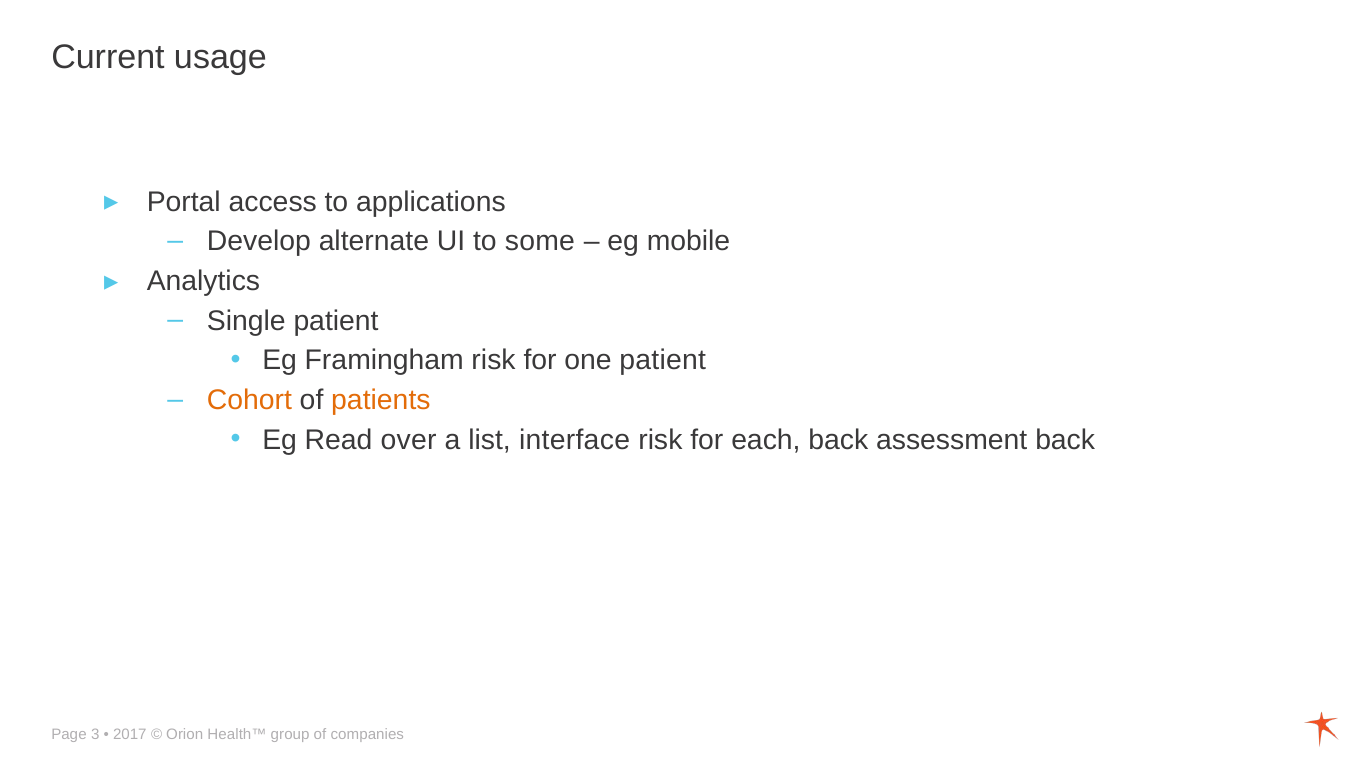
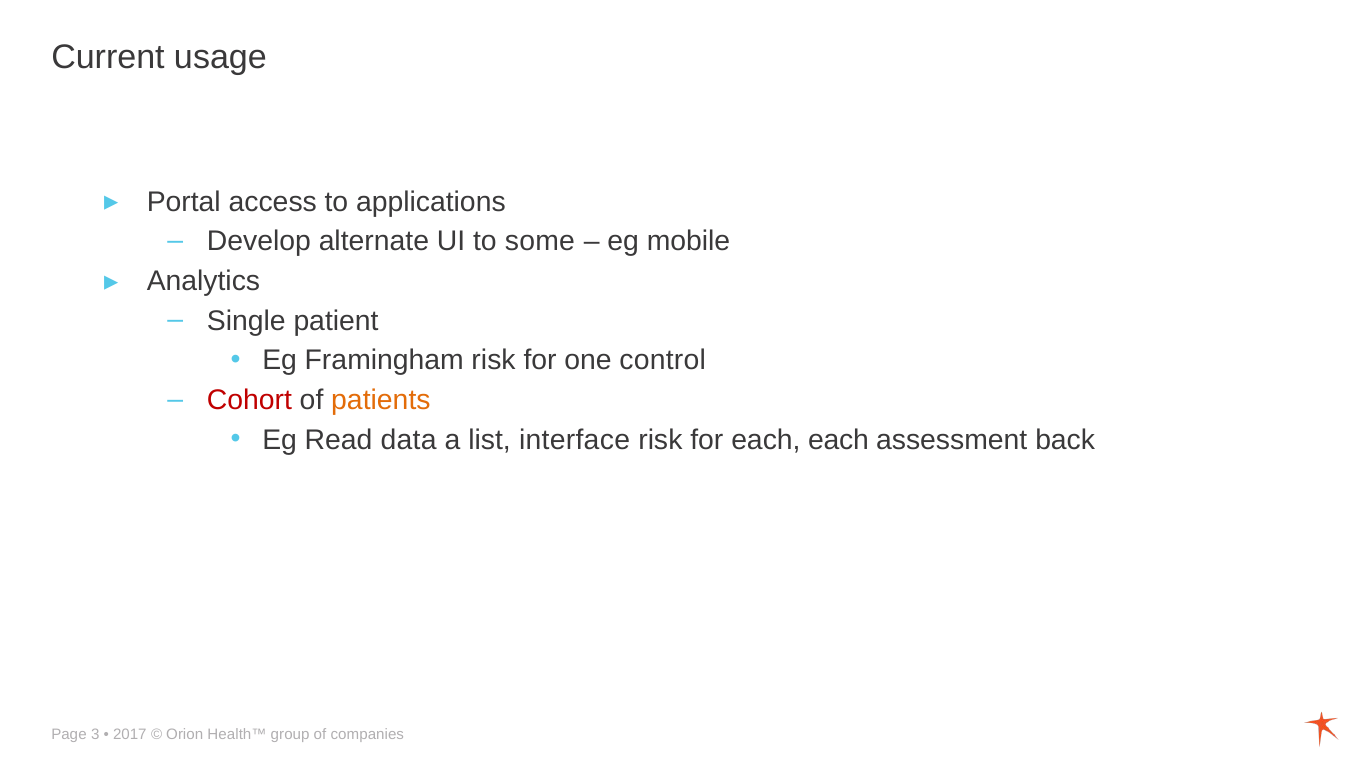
one patient: patient -> control
Cohort colour: orange -> red
over: over -> data
each back: back -> each
